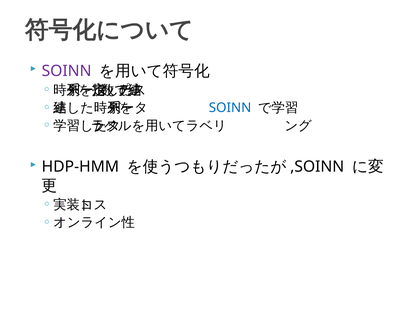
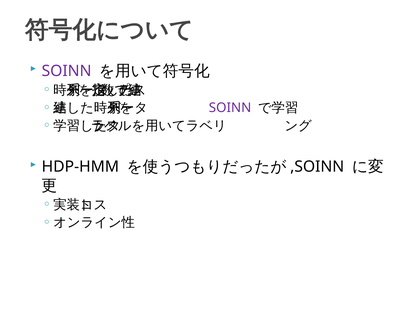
SOINN at (230, 108) colour: blue -> purple
